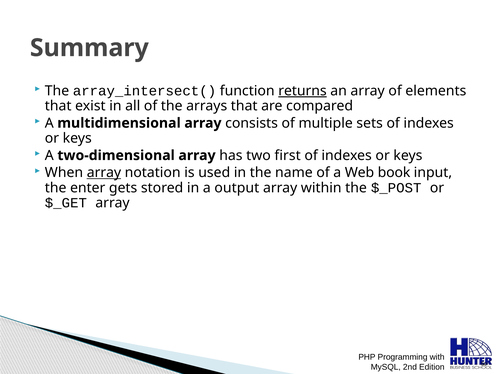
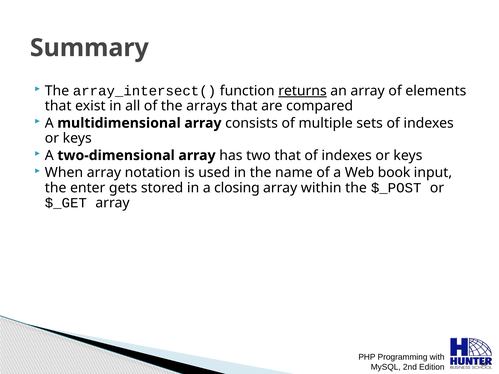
two first: first -> that
array at (104, 173) underline: present -> none
output: output -> closing
